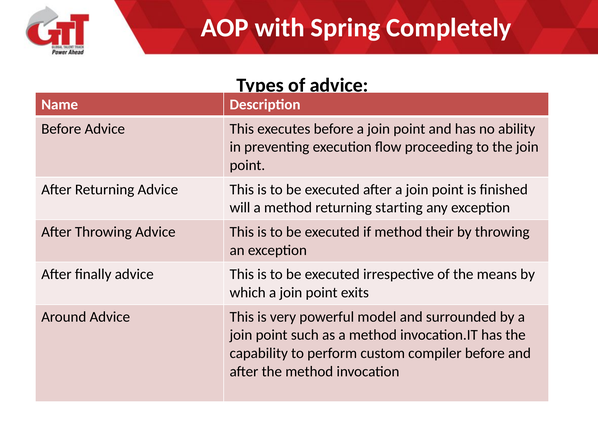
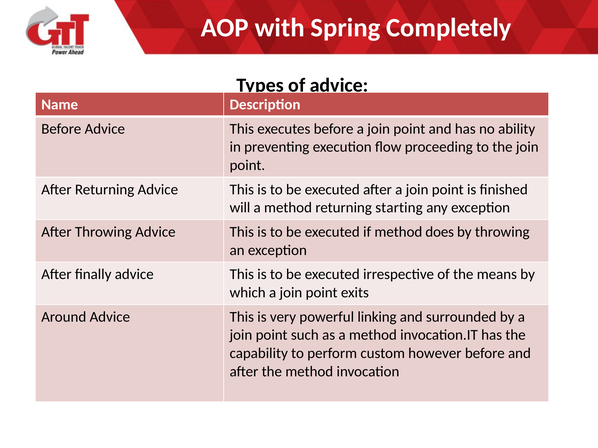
their: their -> does
model: model -> linking
compiler: compiler -> however
